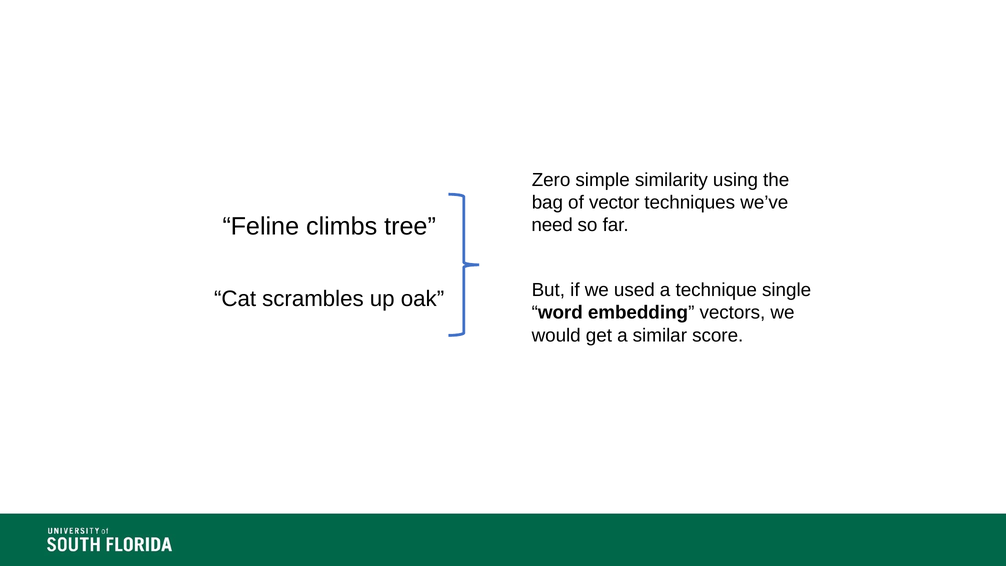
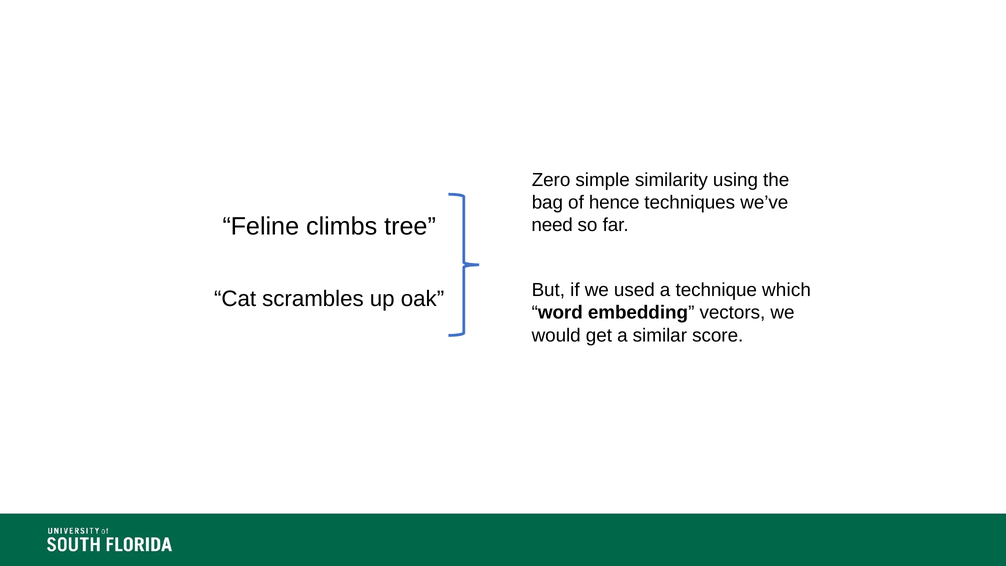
vector: vector -> hence
single: single -> which
